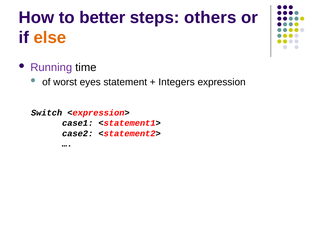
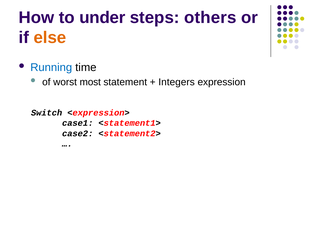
better: better -> under
Running colour: purple -> blue
eyes: eyes -> most
